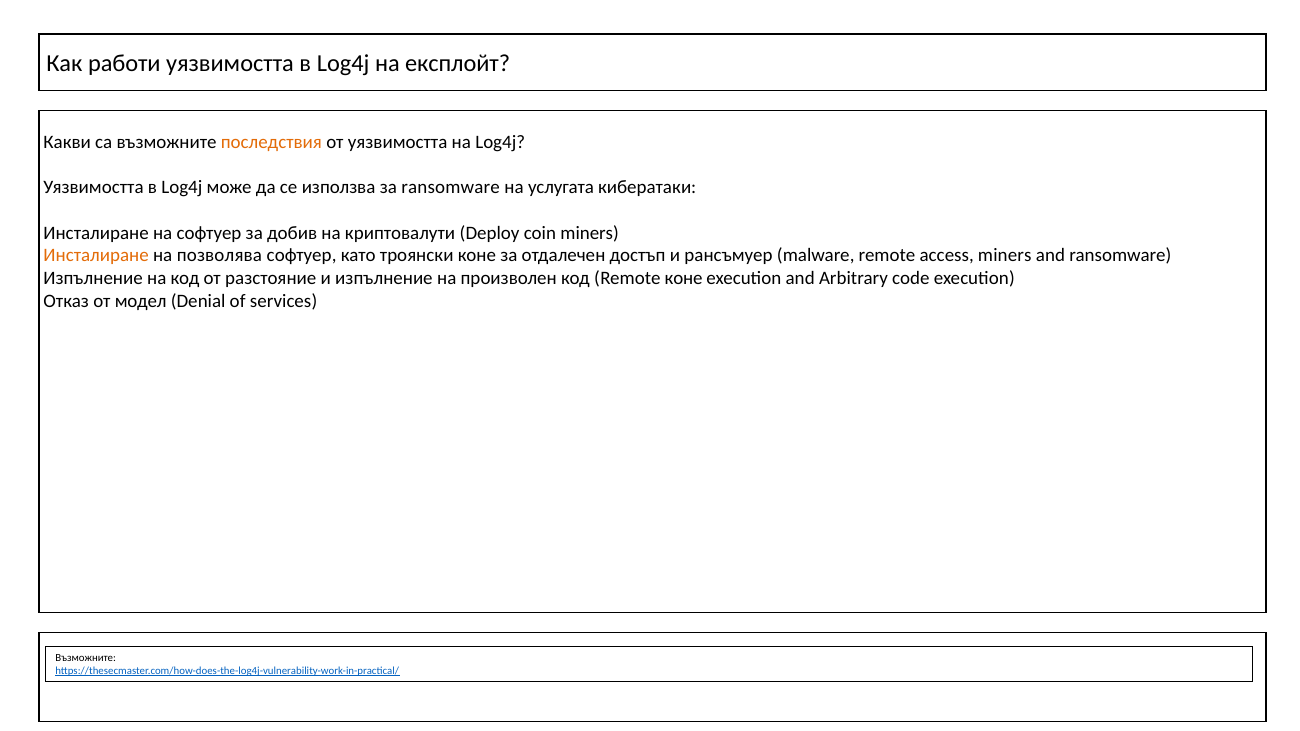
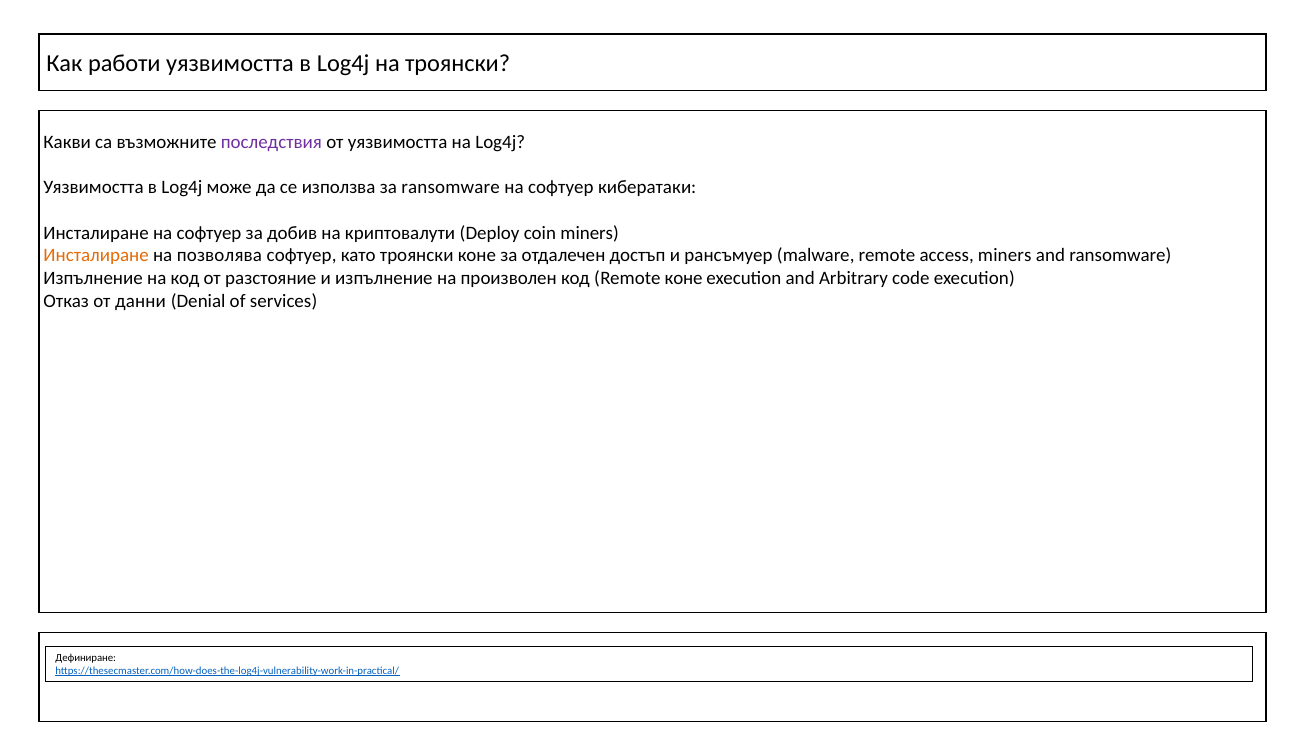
на eксплойт: eксплойт -> троянски
последствия colour: orange -> purple
услугата at (561, 187): услугата -> софтуер
модел: модел -> данни
Възможните at (86, 658): Възможните -> Дефиниране
